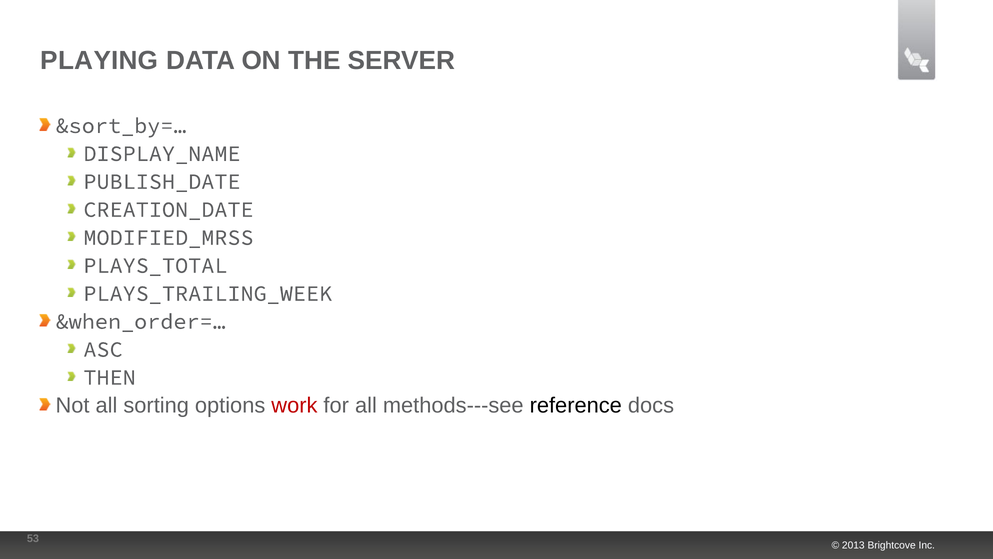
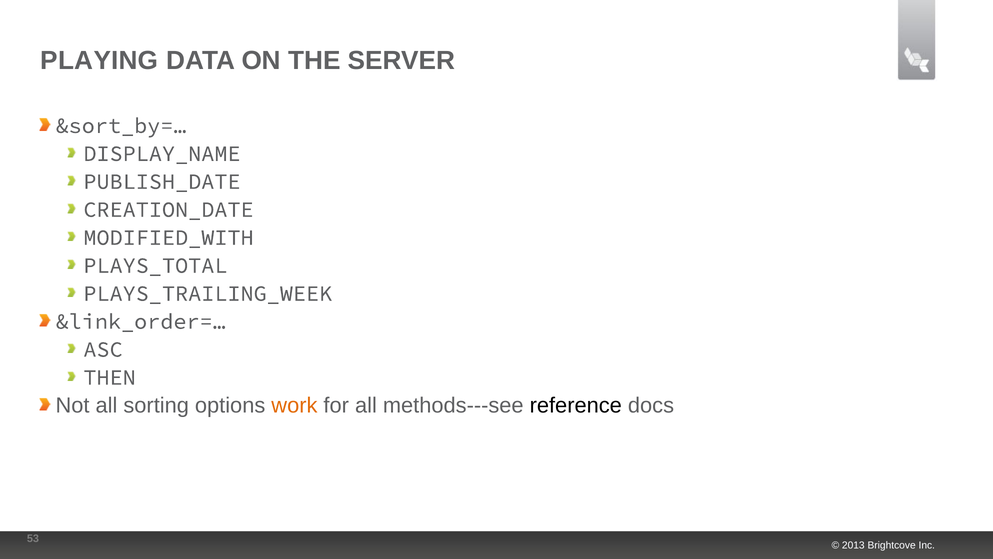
MODIFIED_MRSS: MODIFIED_MRSS -> MODIFIED_WITH
&when_order=…: &when_order=… -> &link_order=…
work colour: red -> orange
